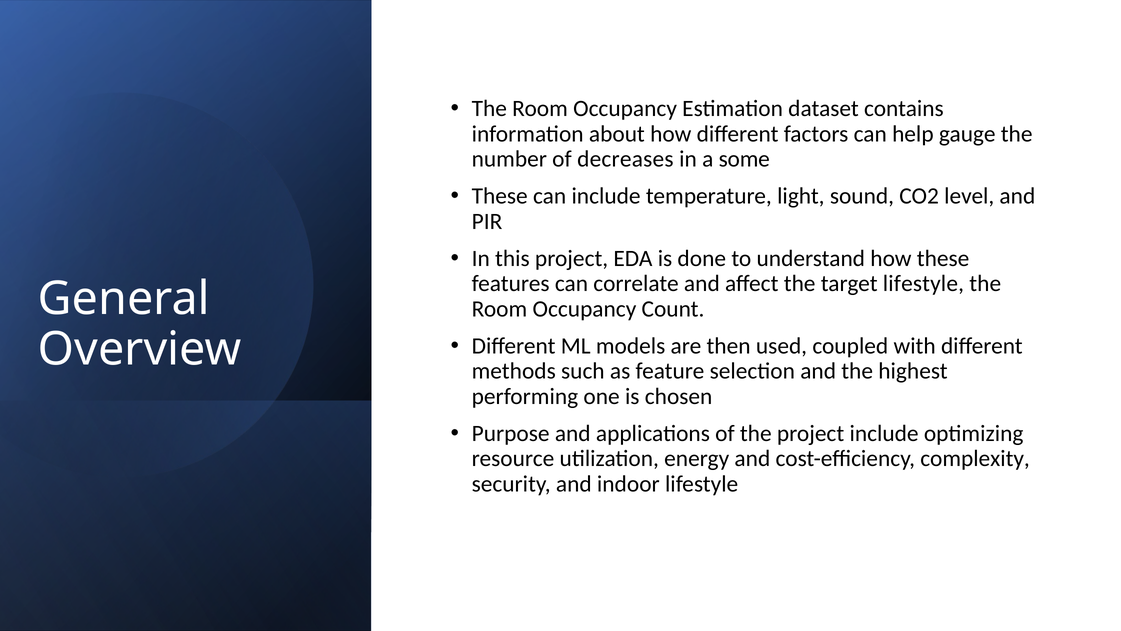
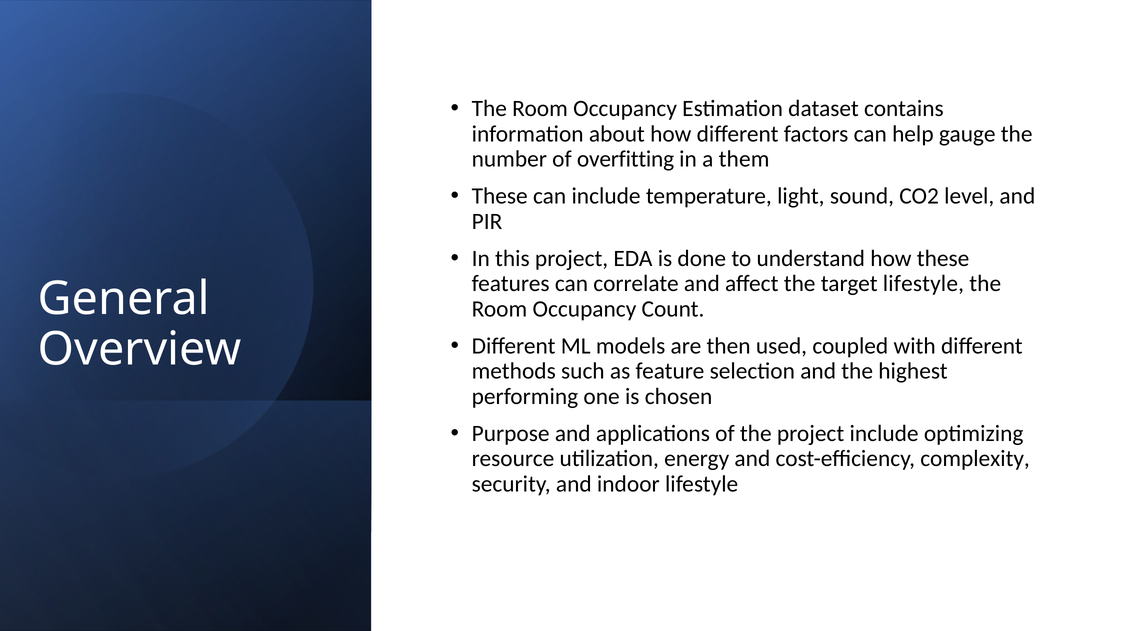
decreases: decreases -> overfitting
some: some -> them
